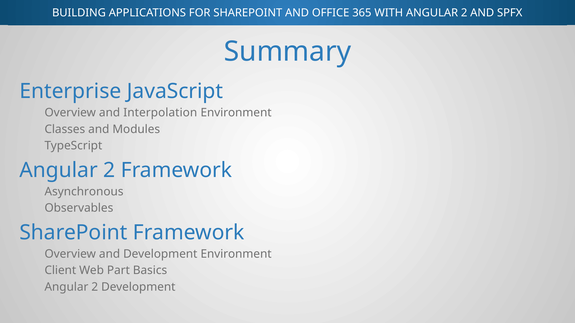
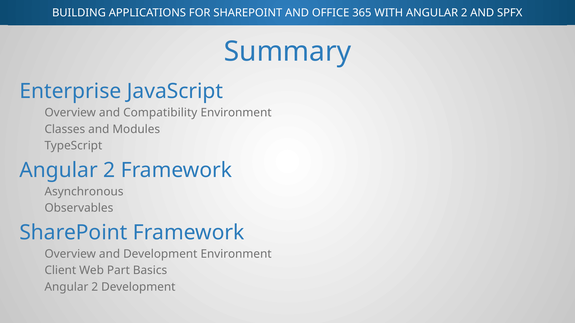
Interpolation: Interpolation -> Compatibility
